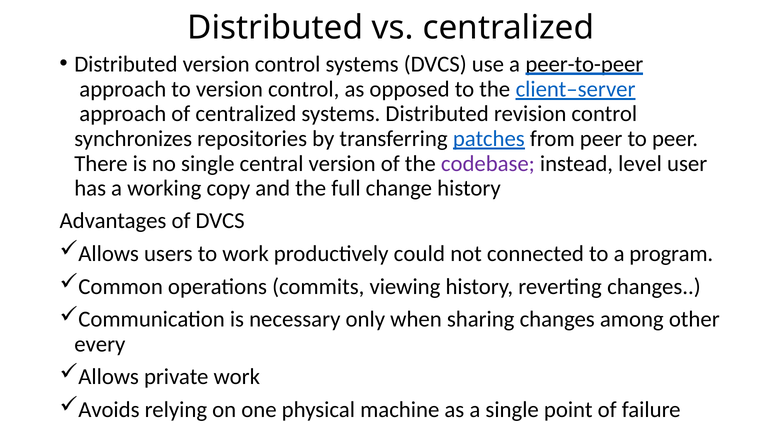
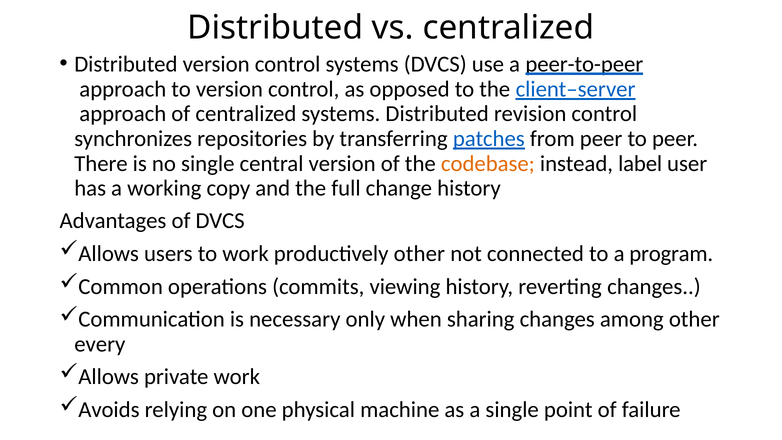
codebase colour: purple -> orange
level: level -> label
productively could: could -> other
